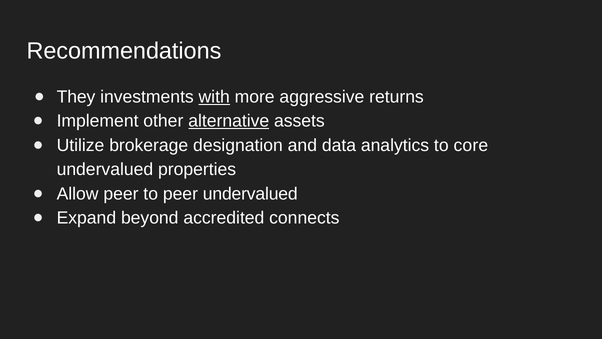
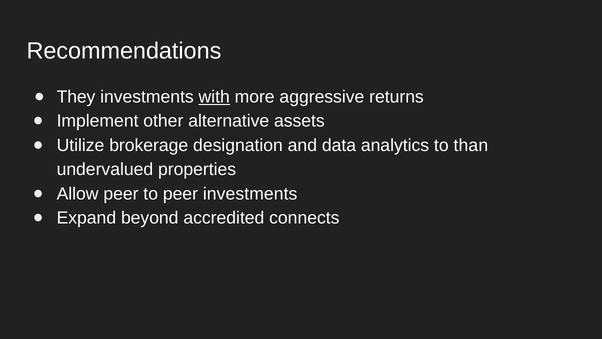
alternative underline: present -> none
core: core -> than
peer undervalued: undervalued -> investments
